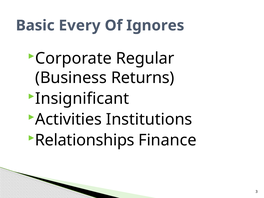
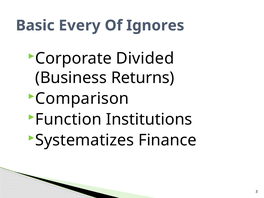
Regular: Regular -> Divided
Insignificant: Insignificant -> Comparison
Activities: Activities -> Function
Relationships: Relationships -> Systematizes
